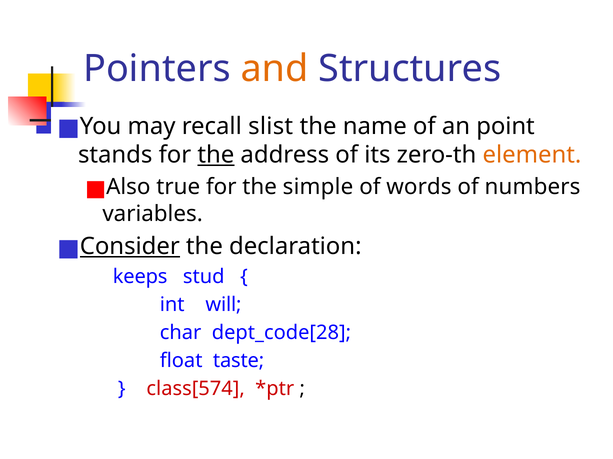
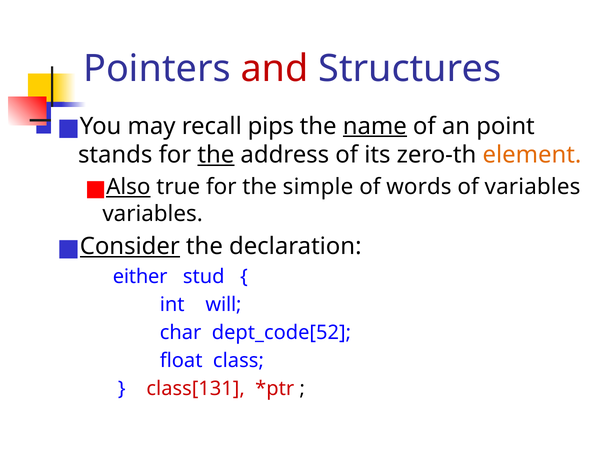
and colour: orange -> red
slist: slist -> pips
name underline: none -> present
Also underline: none -> present
of numbers: numbers -> variables
keeps: keeps -> either
dept_code[28: dept_code[28 -> dept_code[52
taste: taste -> class
class[574: class[574 -> class[131
